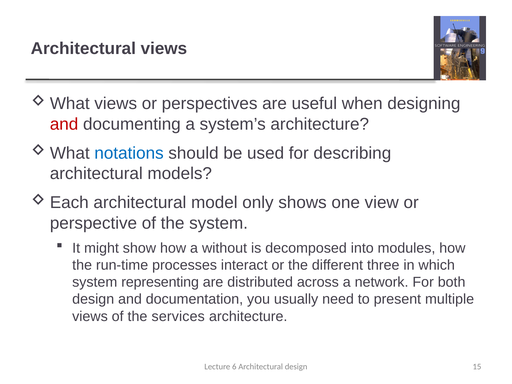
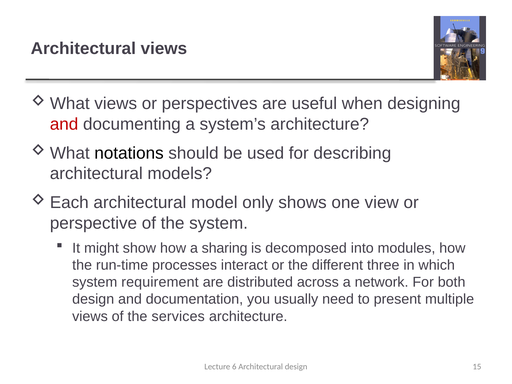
notations colour: blue -> black
without: without -> sharing
representing: representing -> requirement
